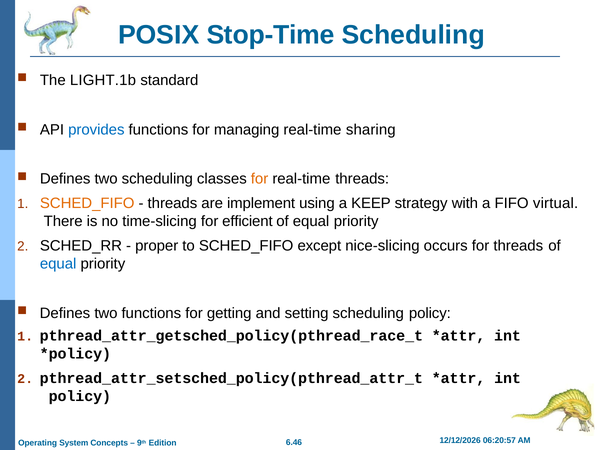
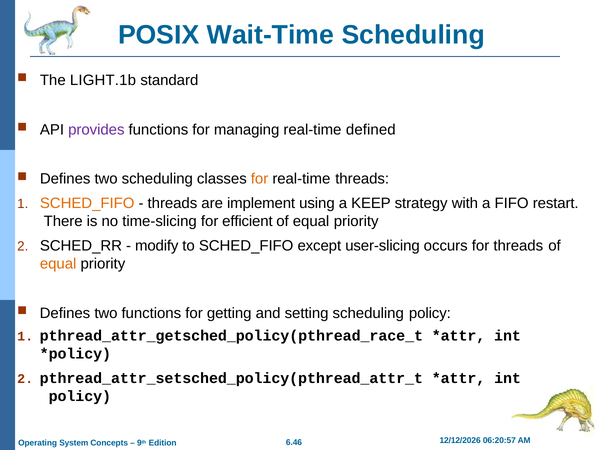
Stop-Time: Stop-Time -> Wait-Time
provides colour: blue -> purple
sharing: sharing -> defined
virtual: virtual -> restart
proper: proper -> modify
nice-slicing: nice-slicing -> user-slicing
equal at (58, 264) colour: blue -> orange
